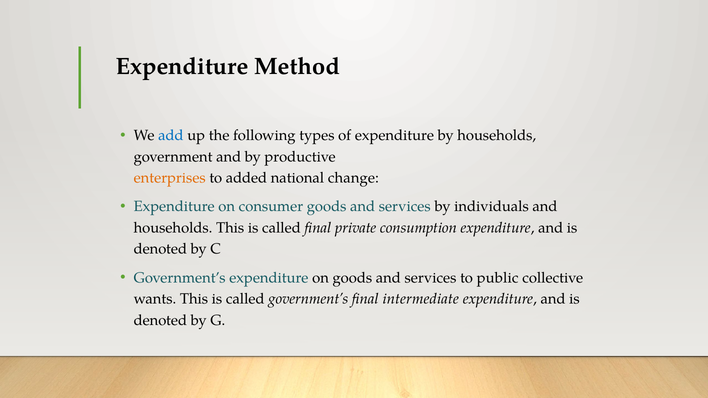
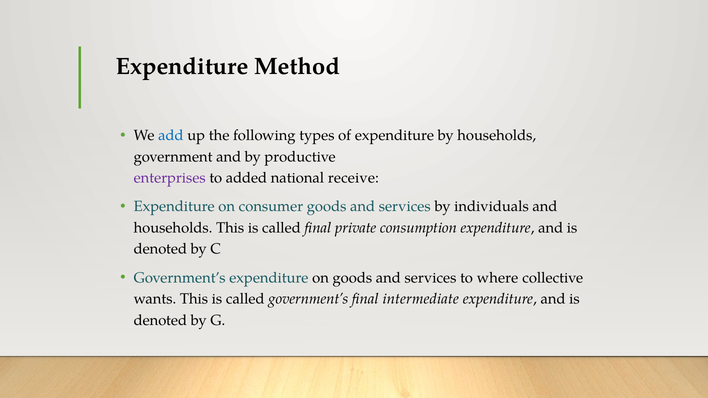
enterprises colour: orange -> purple
change: change -> receive
public: public -> where
